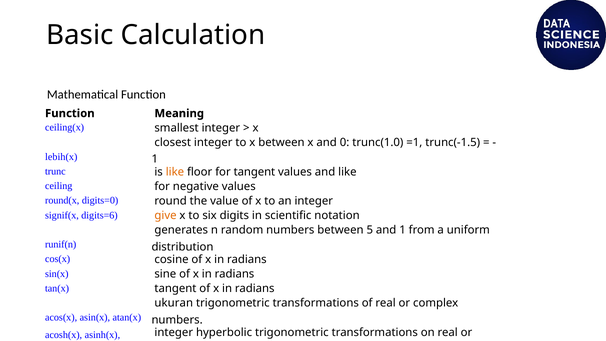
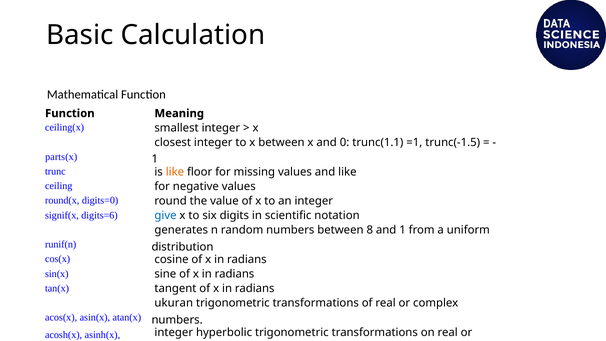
trunc(1.0: trunc(1.0 -> trunc(1.1
lebih(x: lebih(x -> parts(x
for tangent: tangent -> missing
give colour: orange -> blue
5: 5 -> 8
